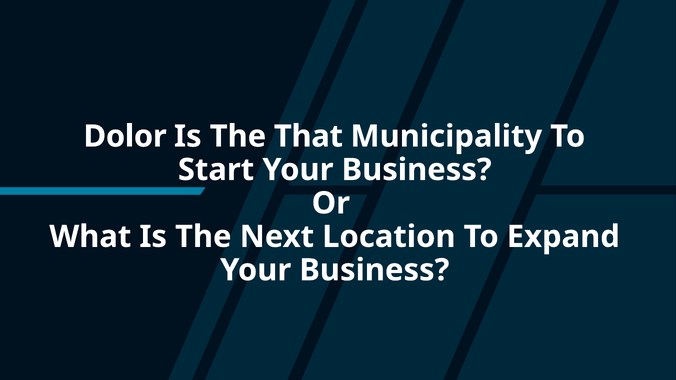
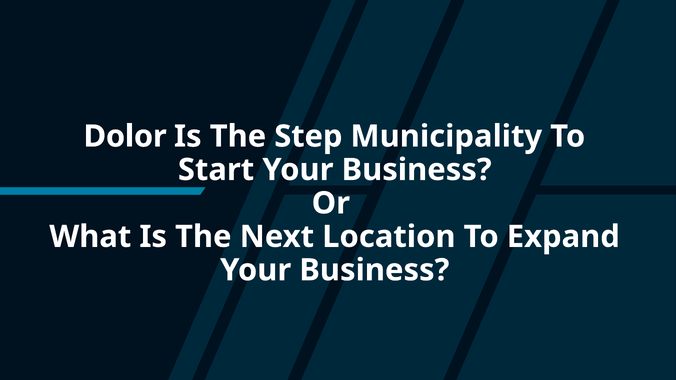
That: That -> Step
